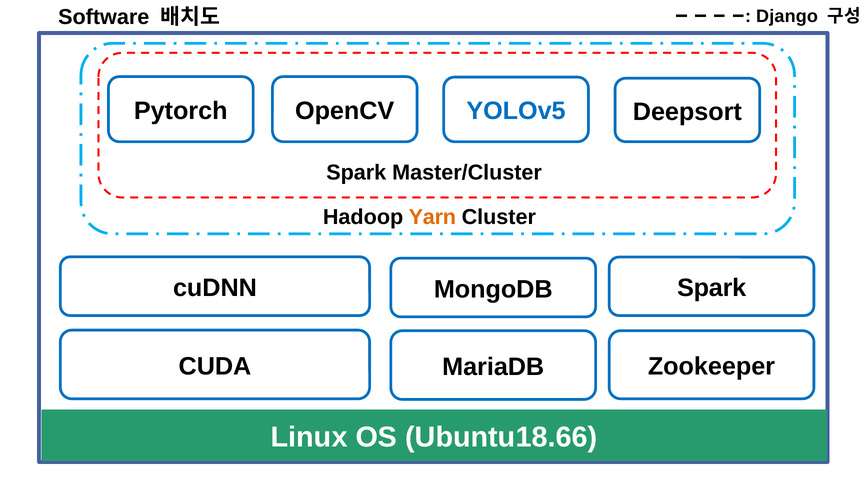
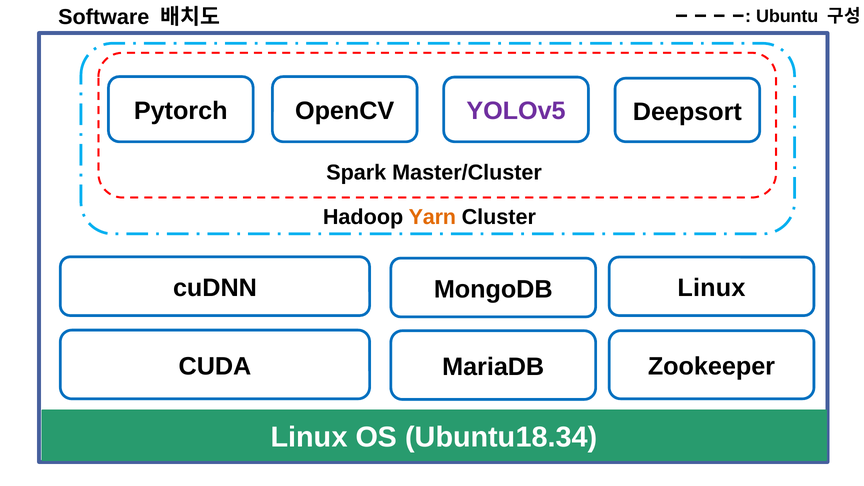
Django: Django -> Ubuntu
YOLOv5 colour: blue -> purple
Spark at (712, 288): Spark -> Linux
Ubuntu18.66: Ubuntu18.66 -> Ubuntu18.34
